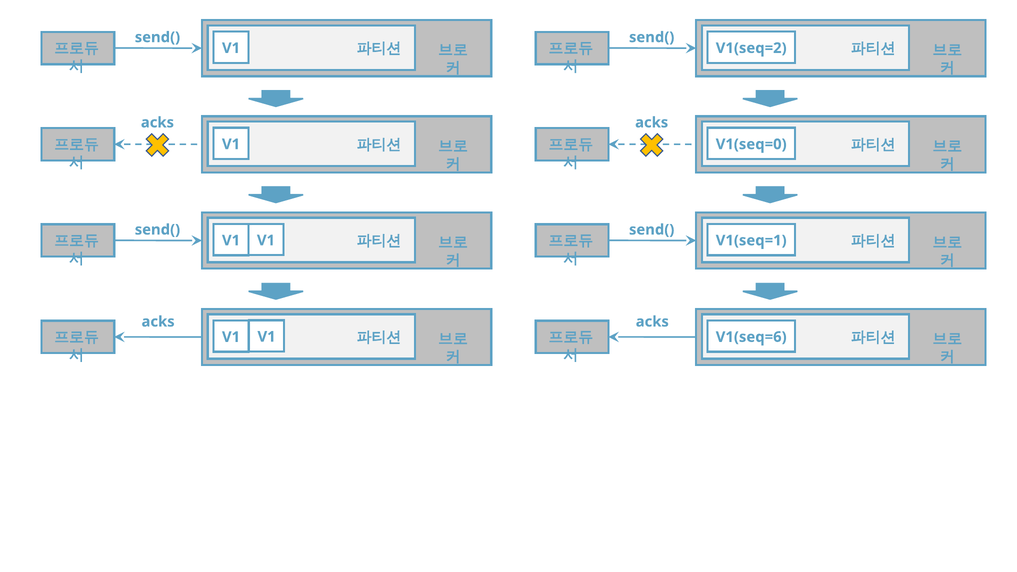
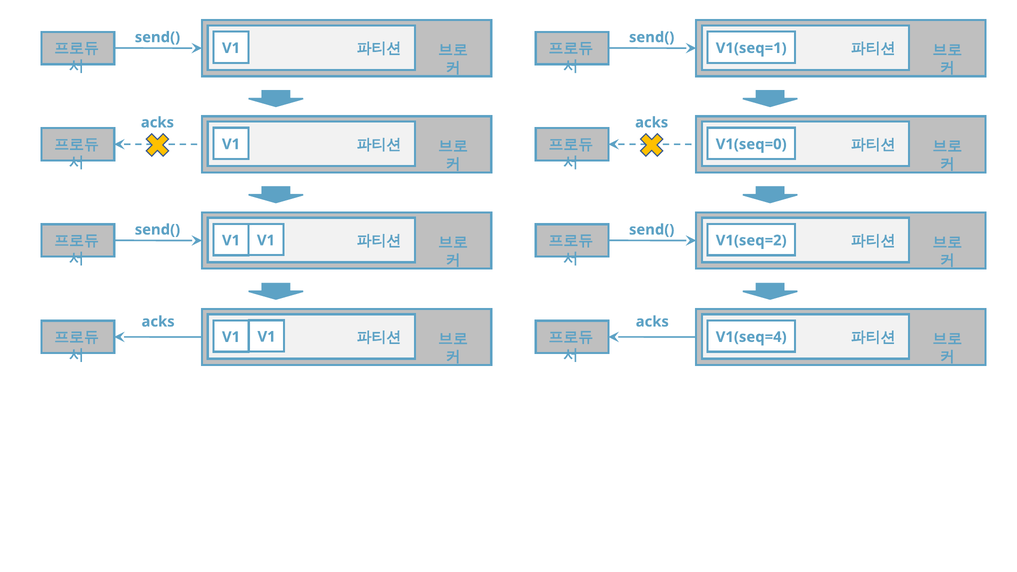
V1(seq=2: V1(seq=2 -> V1(seq=1
V1(seq=1: V1(seq=1 -> V1(seq=2
V1(seq=6: V1(seq=6 -> V1(seq=4
